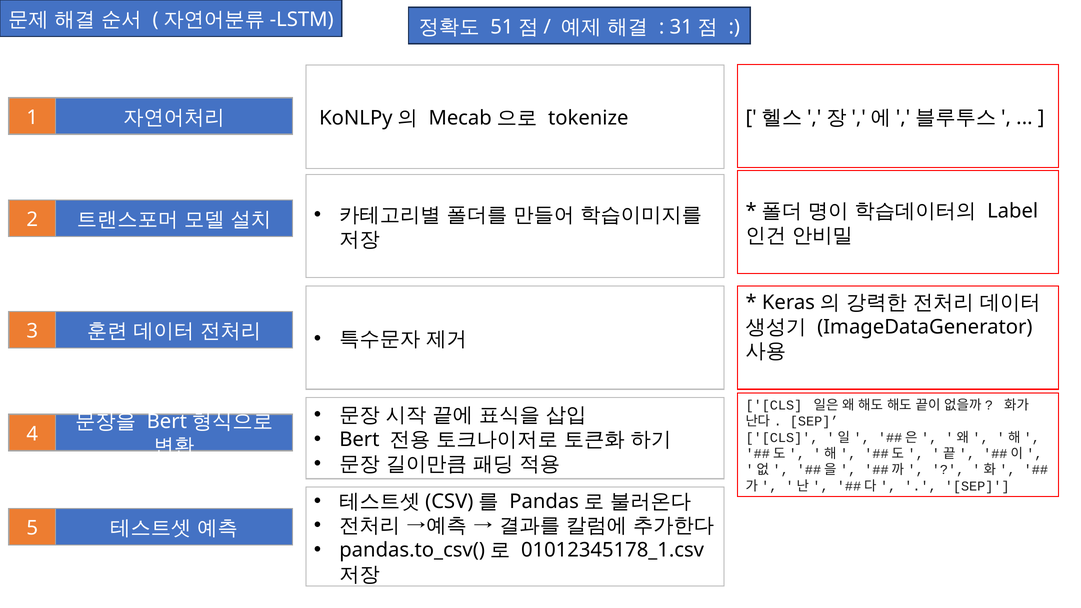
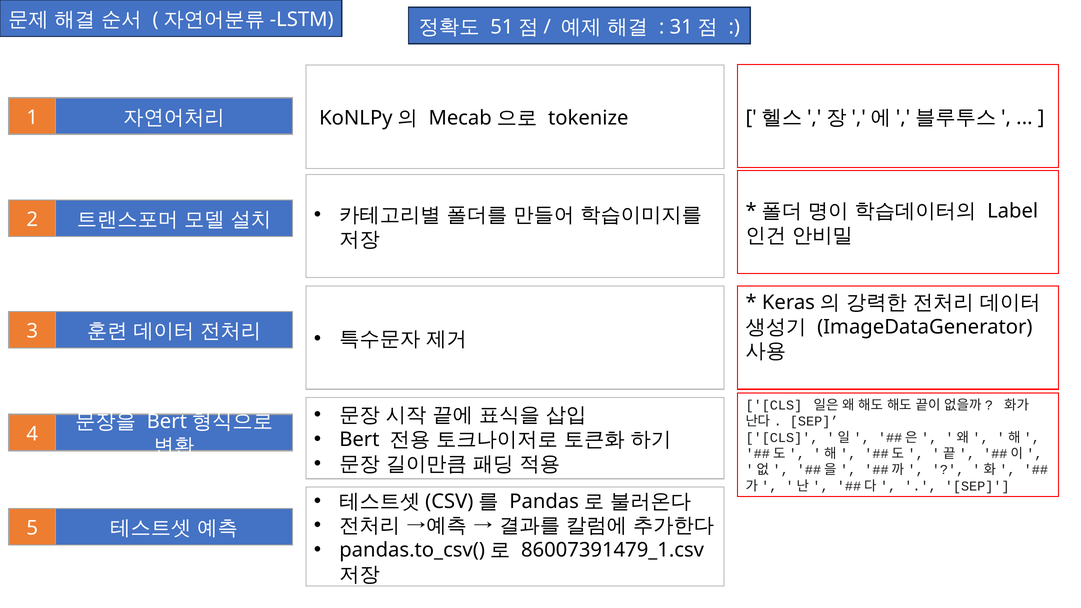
01012345178_1.csv: 01012345178_1.csv -> 86007391479_1.csv
